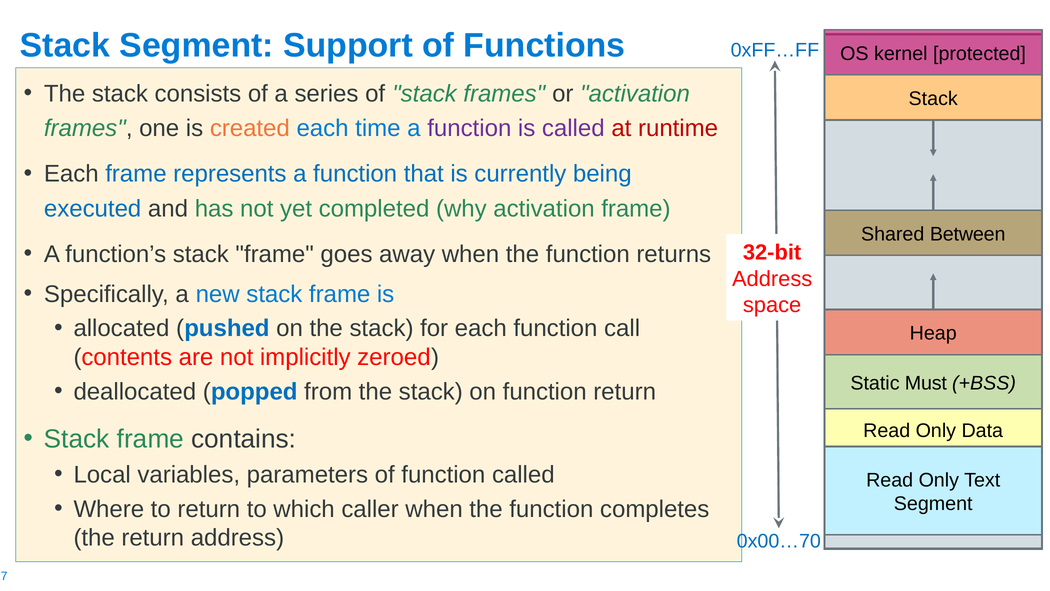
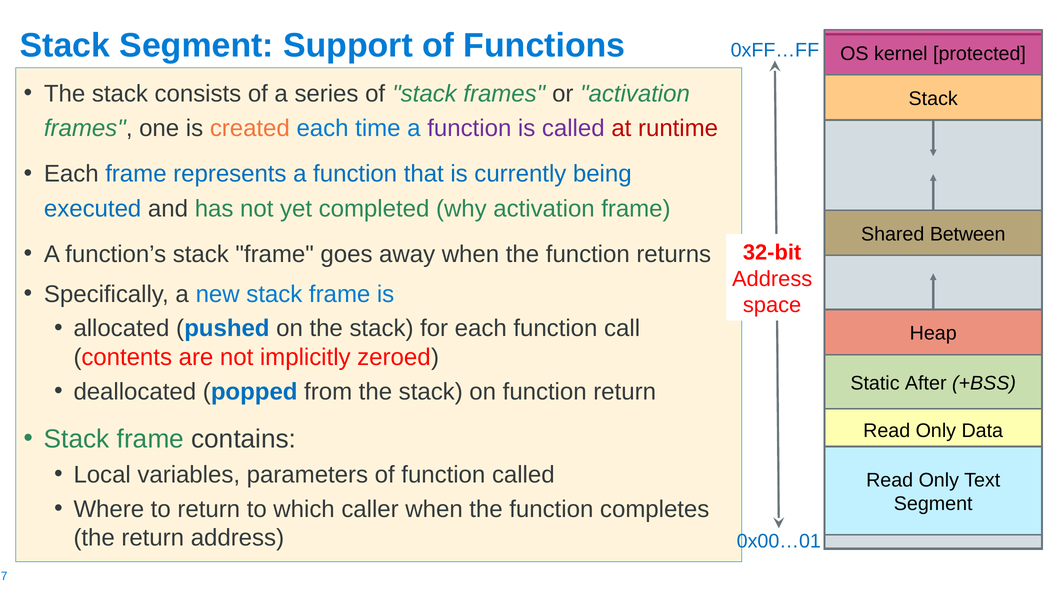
Must: Must -> After
0x00…70: 0x00…70 -> 0x00…01
